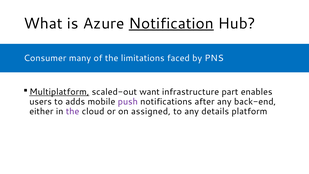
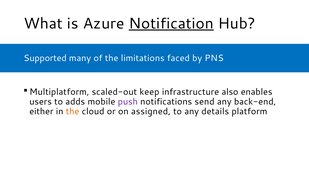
Consumer: Consumer -> Supported
Multiplatform underline: present -> none
want: want -> keep
part: part -> also
after: after -> send
the at (73, 111) colour: purple -> orange
